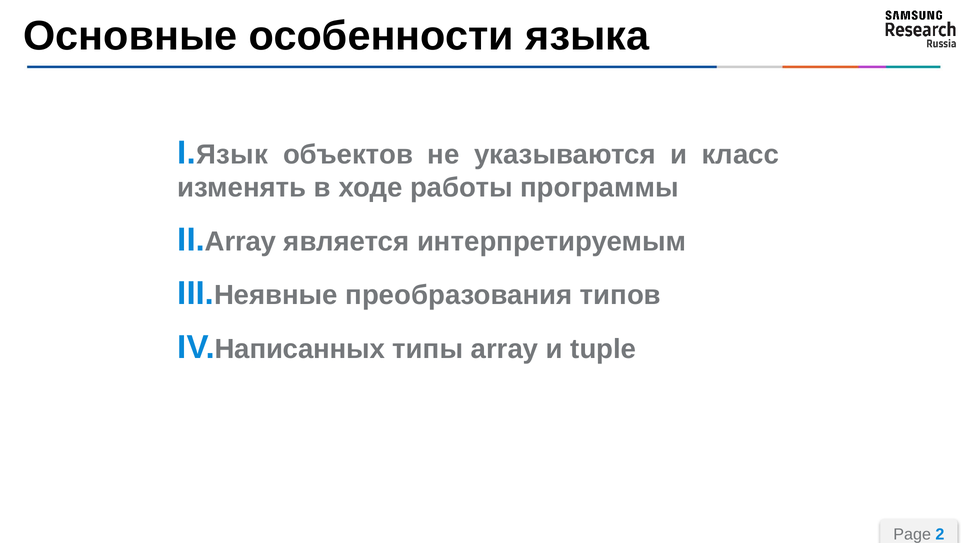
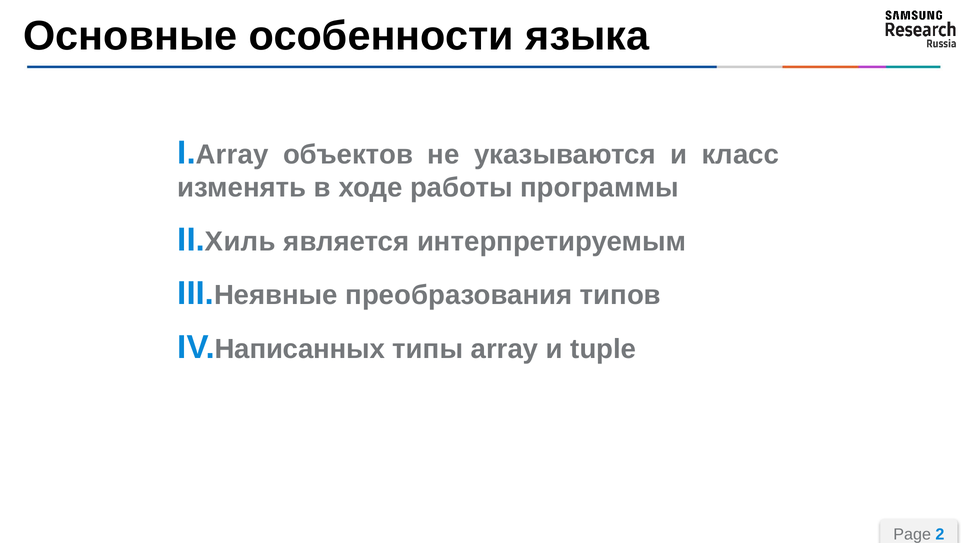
Язык at (232, 154): Язык -> Array
Array at (240, 241): Array -> Хиль
